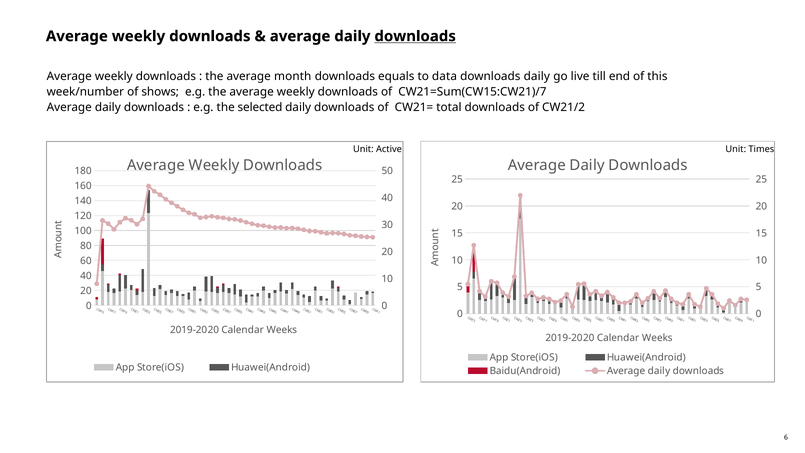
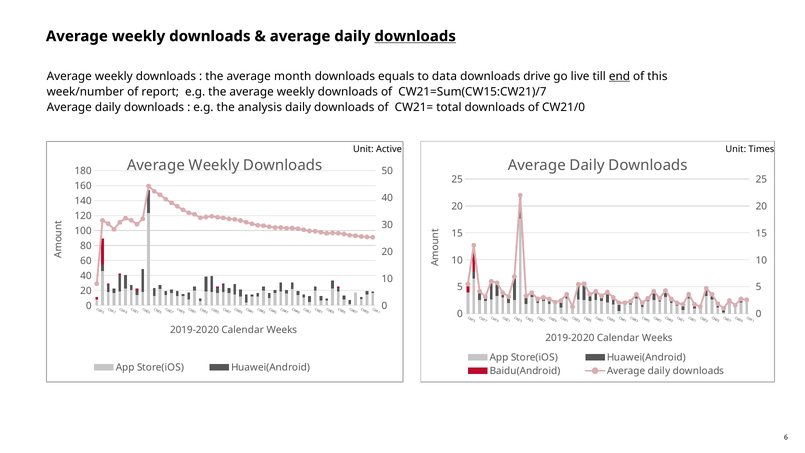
downloads daily: daily -> drive
end underline: none -> present
shows: shows -> report
selected: selected -> analysis
CW21/2: CW21/2 -> CW21/0
